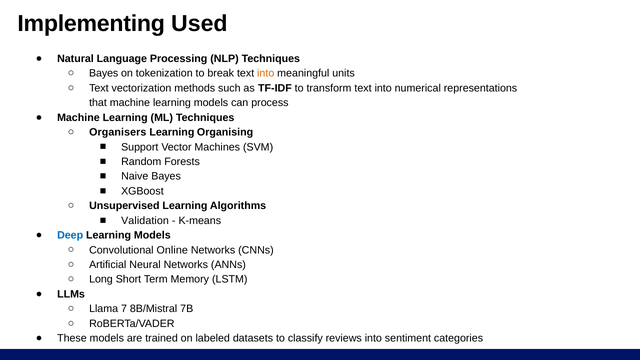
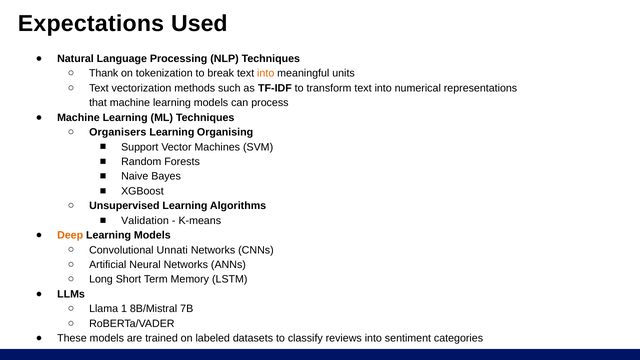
Implementing: Implementing -> Expectations
Bayes at (104, 73): Bayes -> Thank
Deep colour: blue -> orange
Online: Online -> Unnati
7: 7 -> 1
